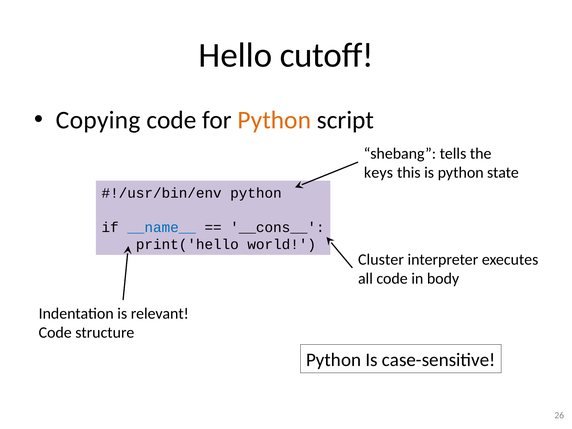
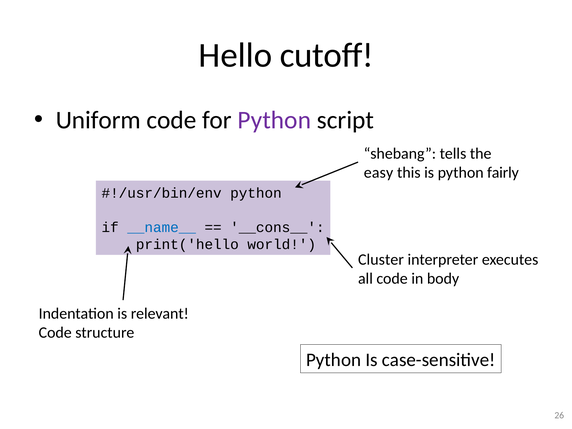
Copying: Copying -> Uniform
Python at (274, 120) colour: orange -> purple
keys: keys -> easy
state: state -> fairly
